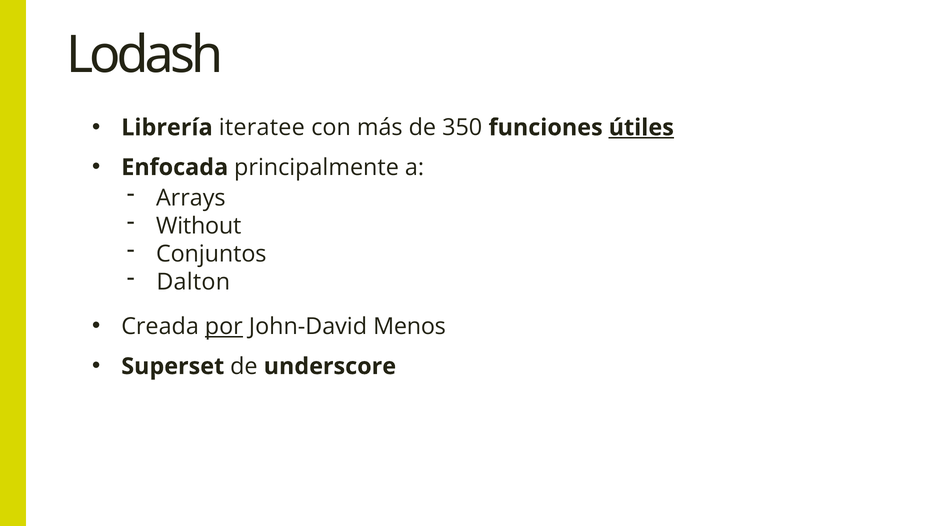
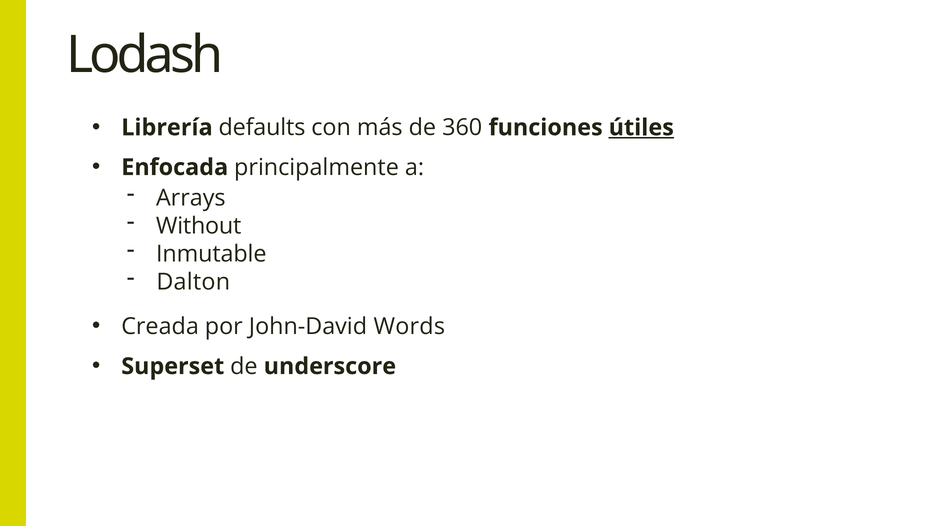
iteratee: iteratee -> defaults
350: 350 -> 360
Conjuntos: Conjuntos -> Inmutable
por underline: present -> none
Menos: Menos -> Words
